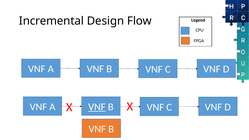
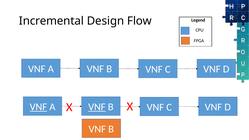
VNF at (38, 107) underline: none -> present
